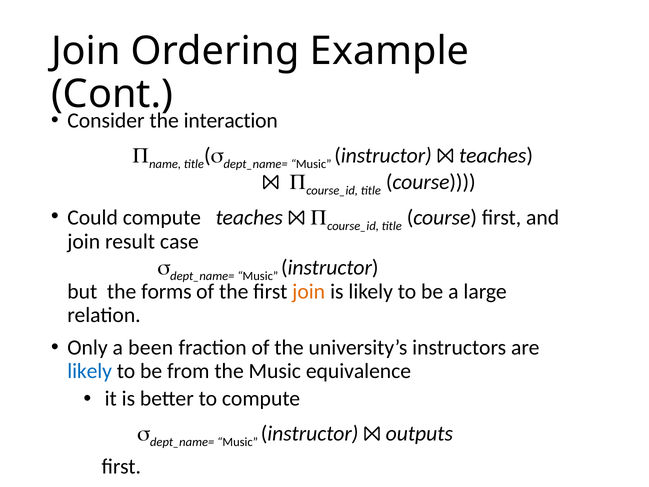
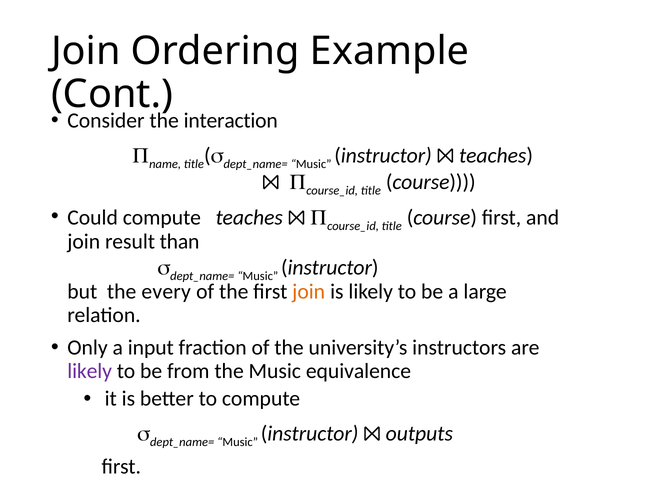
case: case -> than
forms: forms -> every
been: been -> input
likely at (90, 371) colour: blue -> purple
